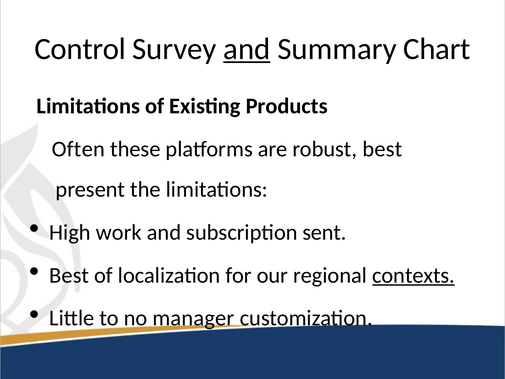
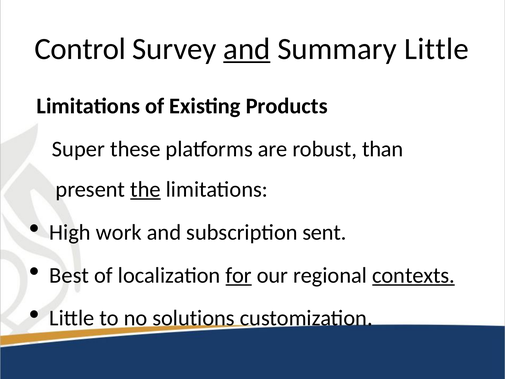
Summary Chart: Chart -> Little
Often: Often -> Super
robust best: best -> than
the underline: none -> present
for underline: none -> present
manager: manager -> solutions
